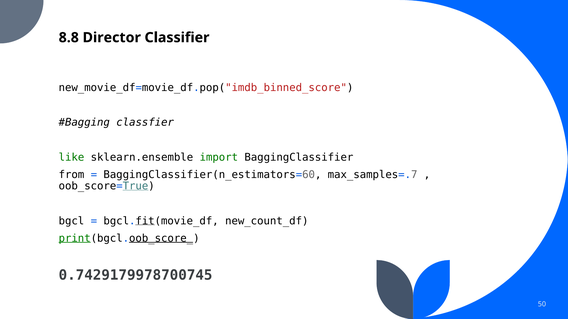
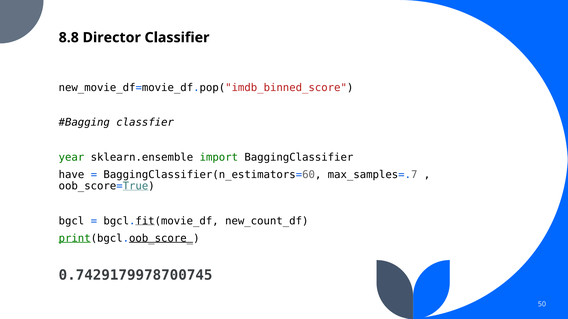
like: like -> year
from: from -> have
